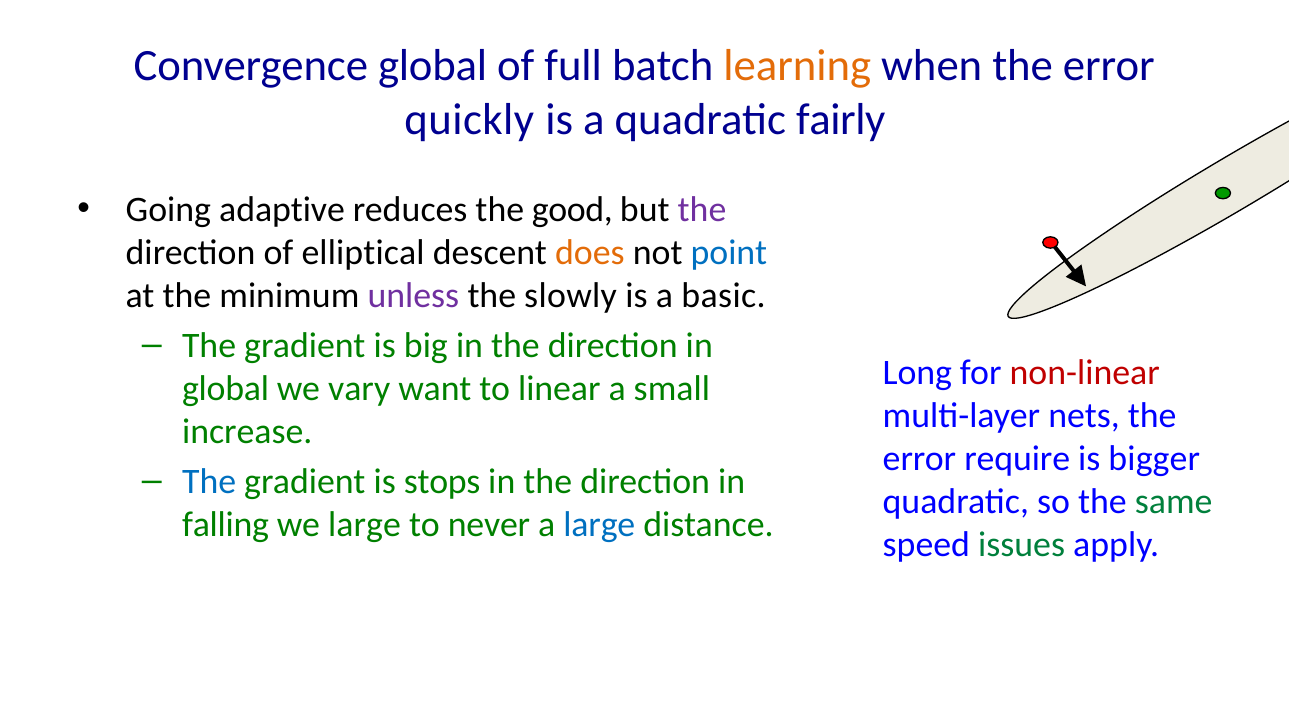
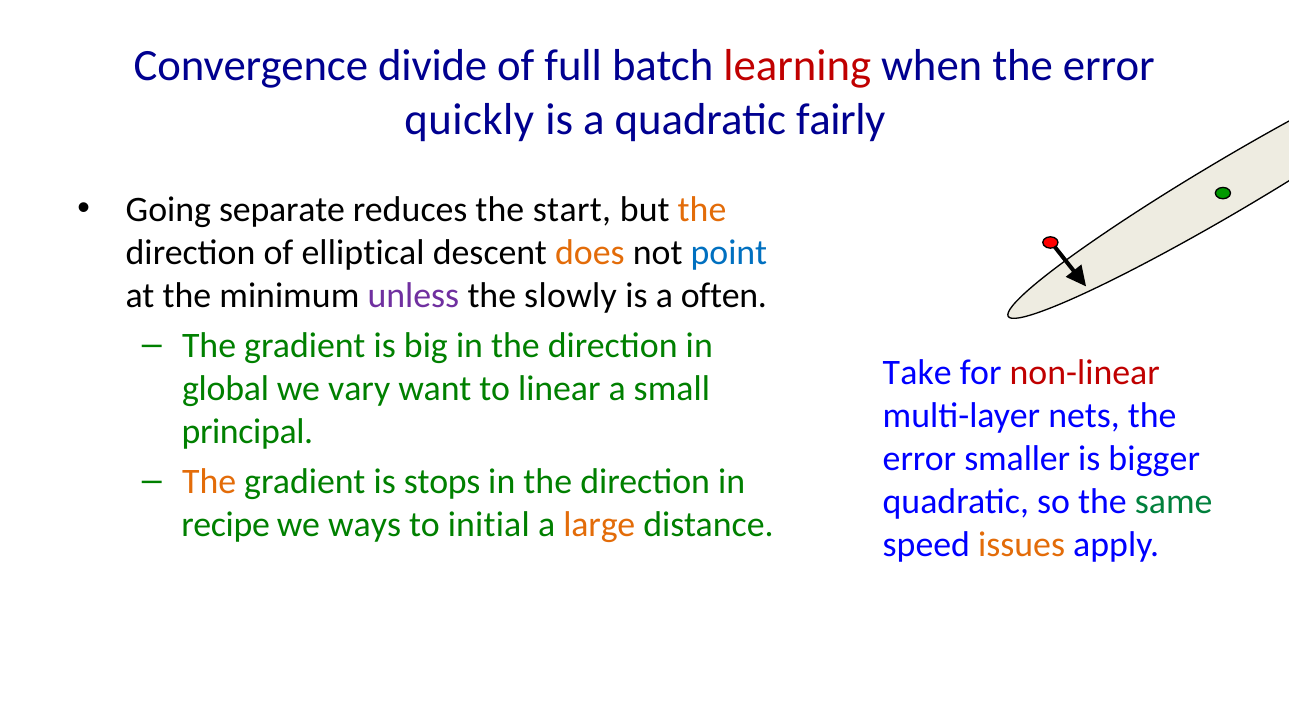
Convergence global: global -> divide
learning colour: orange -> red
adaptive: adaptive -> separate
good: good -> start
the at (702, 209) colour: purple -> orange
basic: basic -> often
Long: Long -> Take
increase: increase -> principal
require: require -> smaller
The at (209, 482) colour: blue -> orange
falling: falling -> recipe
we large: large -> ways
never: never -> initial
large at (599, 525) colour: blue -> orange
issues colour: green -> orange
